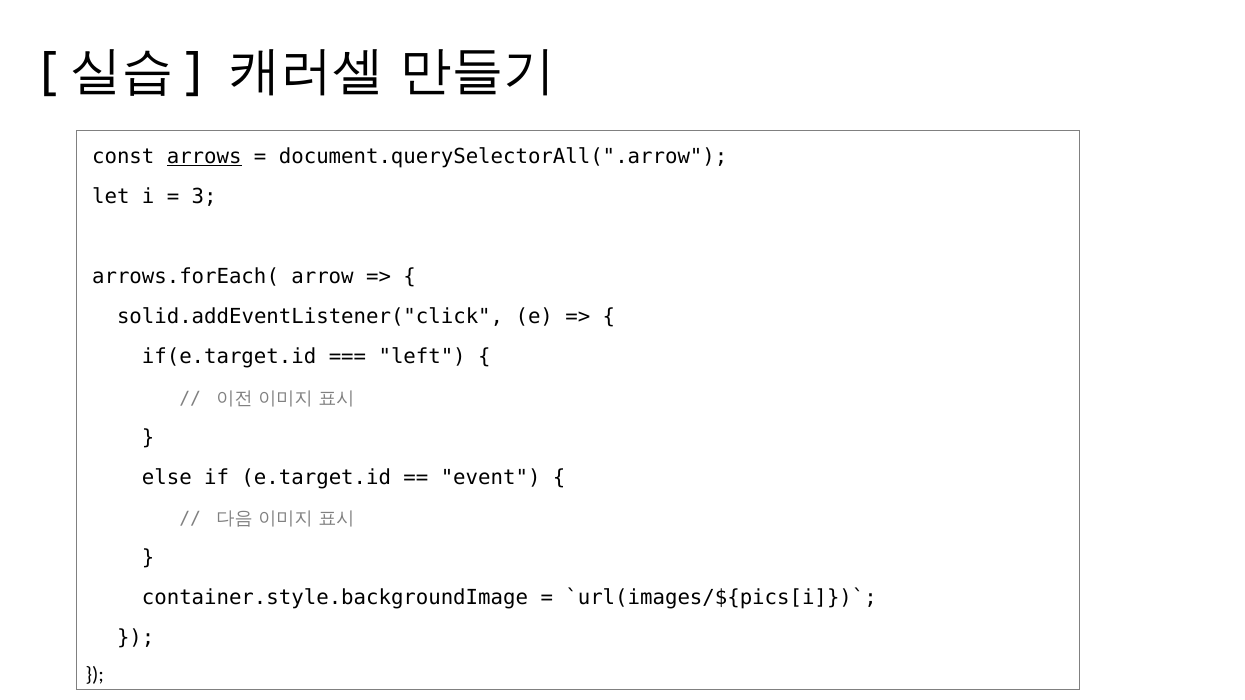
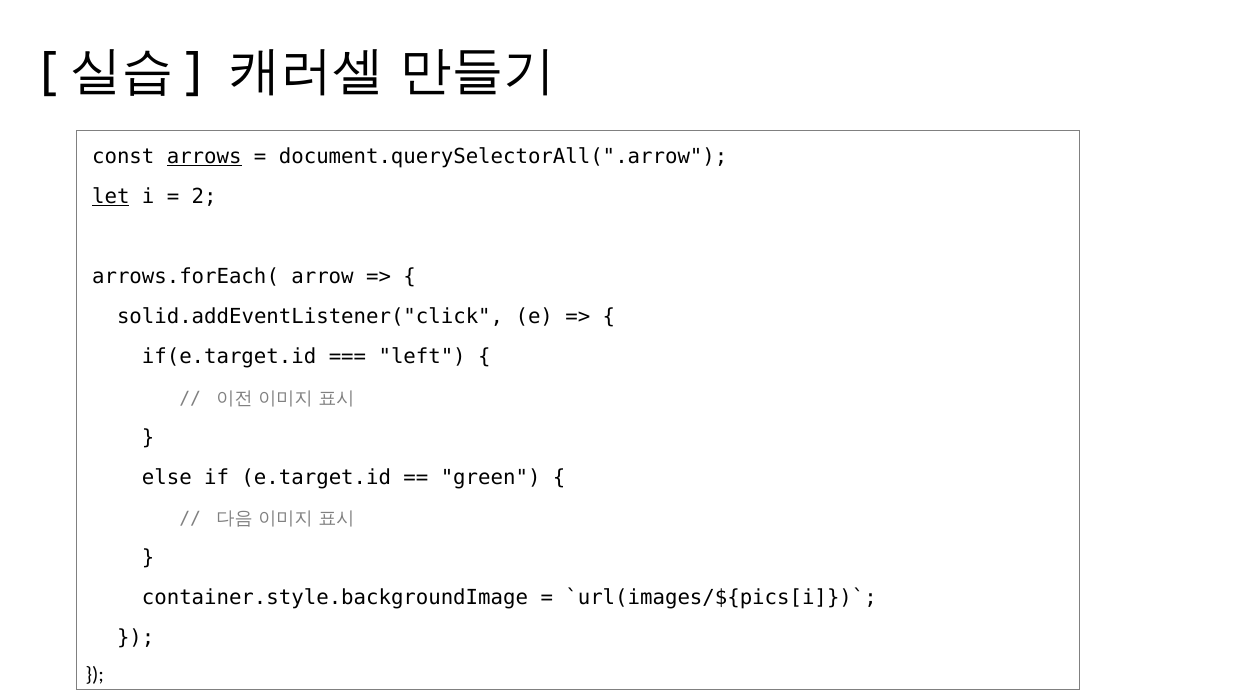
let underline: none -> present
3: 3 -> 2
event: event -> green
